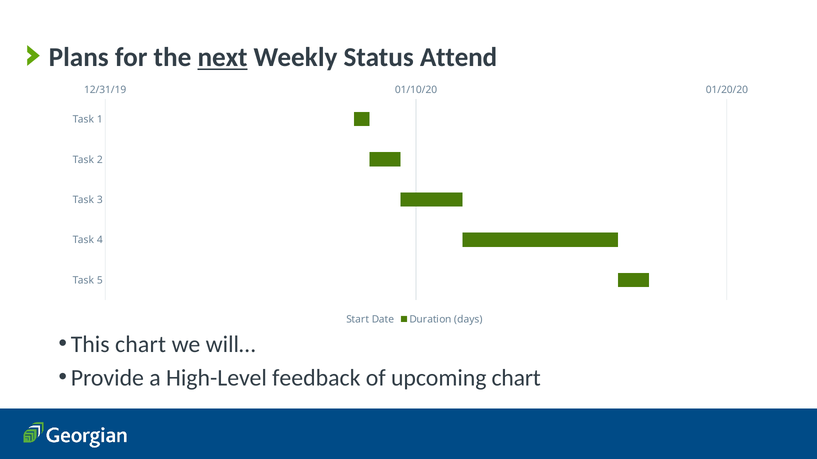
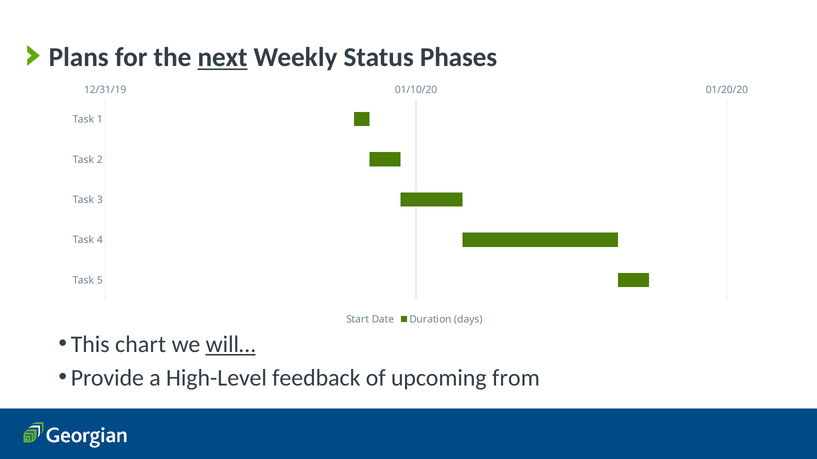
Attend: Attend -> Phases
will… underline: none -> present
upcoming chart: chart -> from
